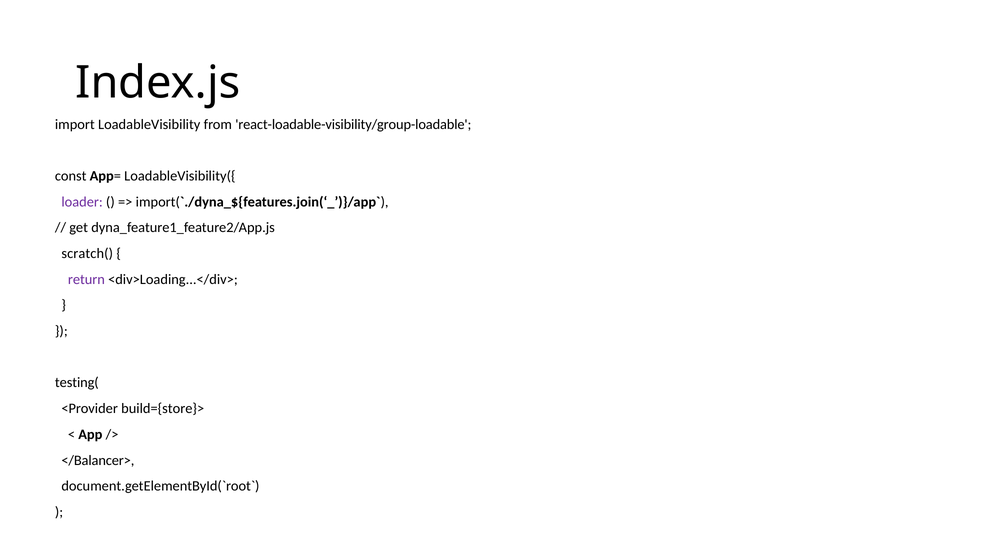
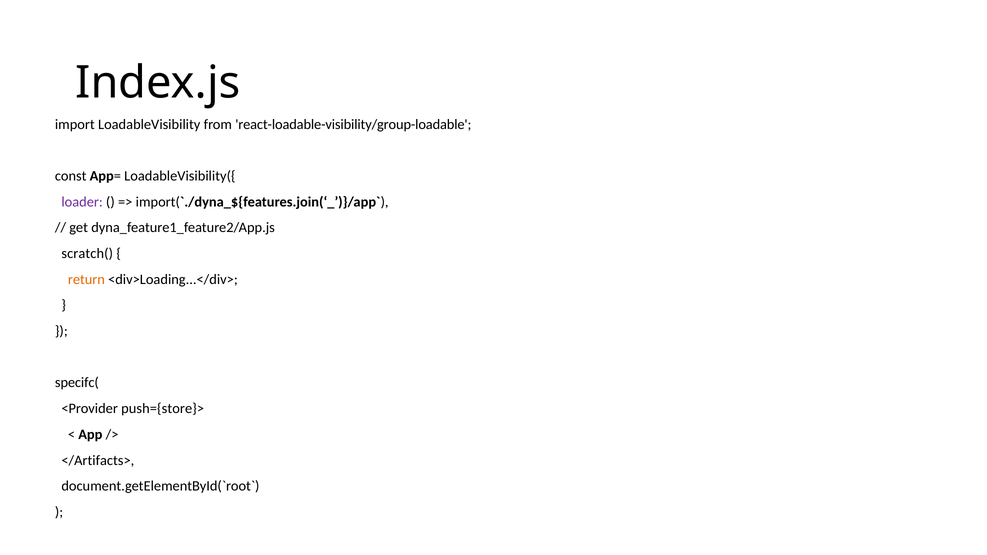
return colour: purple -> orange
testing(: testing( -> specifc(
build={store}>: build={store}> -> push={store}>
</Balancer>: </Balancer> -> </Artifacts>
